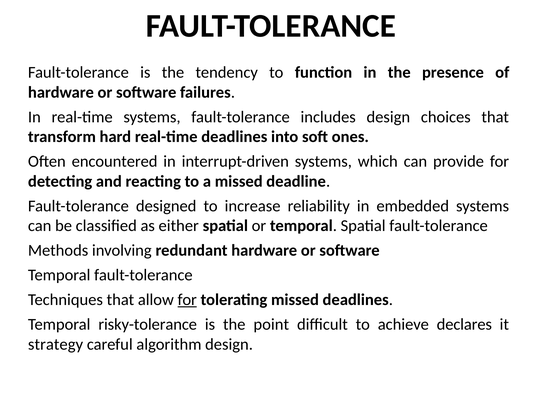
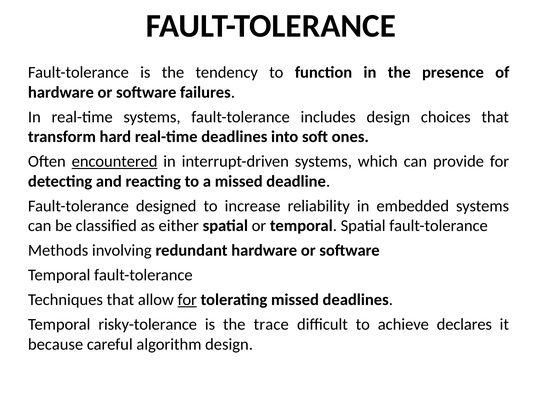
encountered underline: none -> present
point: point -> trace
strategy: strategy -> because
